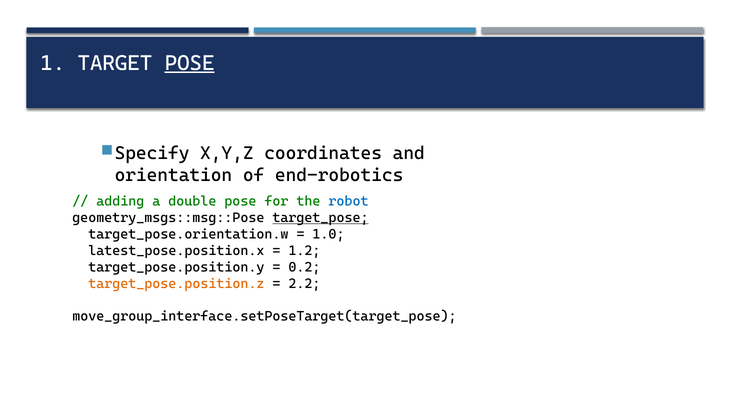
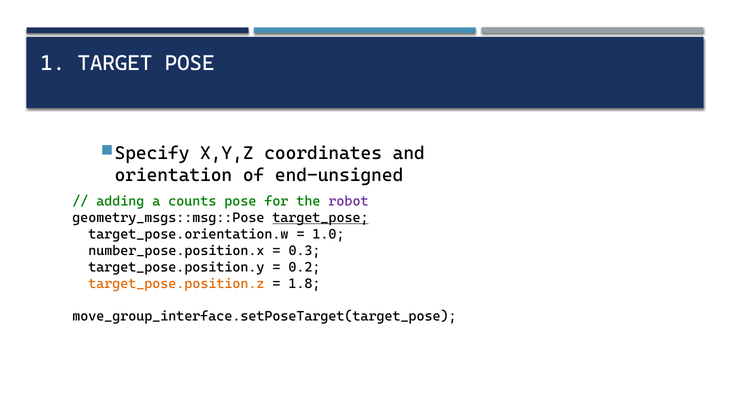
POSE at (190, 63) underline: present -> none
end-robotics: end-robotics -> end-unsigned
double: double -> counts
robot colour: blue -> purple
latest_pose.position.x: latest_pose.position.x -> number_pose.position.x
1.2: 1.2 -> 0.3
2.2: 2.2 -> 1.8
